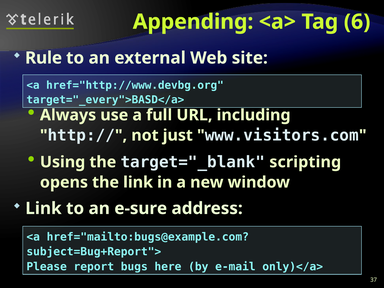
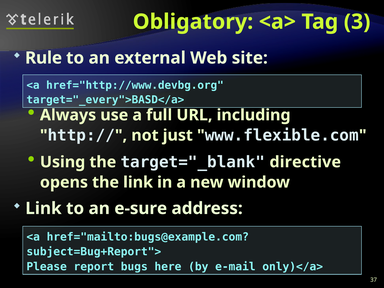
Appending: Appending -> Obligatory
6: 6 -> 3
www.visitors.com: www.visitors.com -> www.flexible.com
scripting: scripting -> directive
